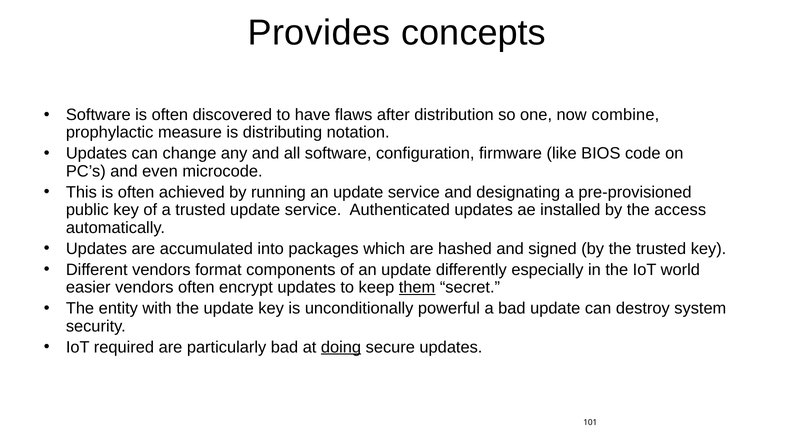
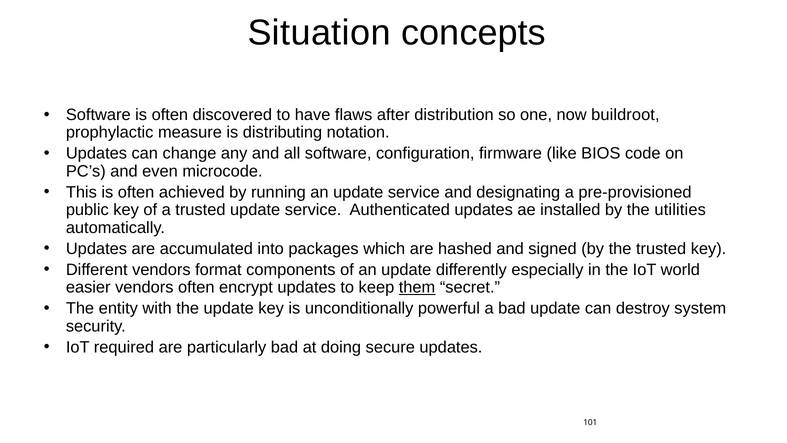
Provides: Provides -> Situation
combine: combine -> buildroot
access: access -> utilities
doing underline: present -> none
